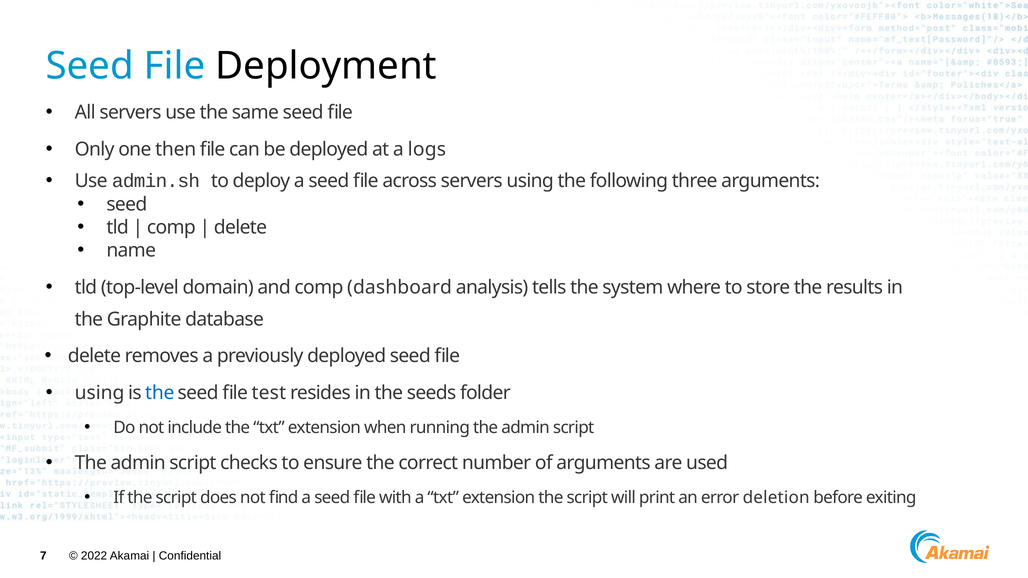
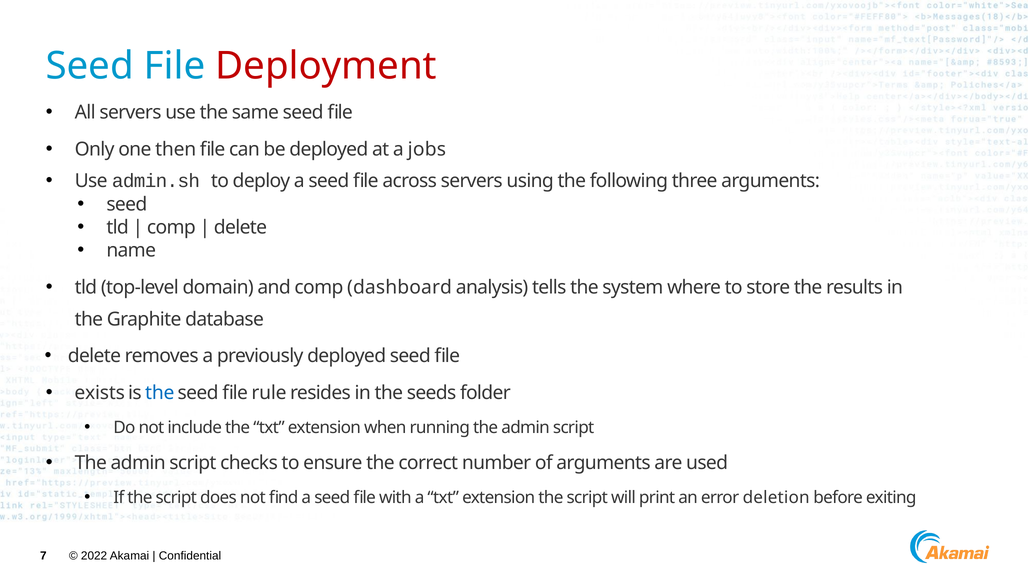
Deployment colour: black -> red
logs: logs -> jobs
using at (100, 393): using -> exists
test: test -> rule
